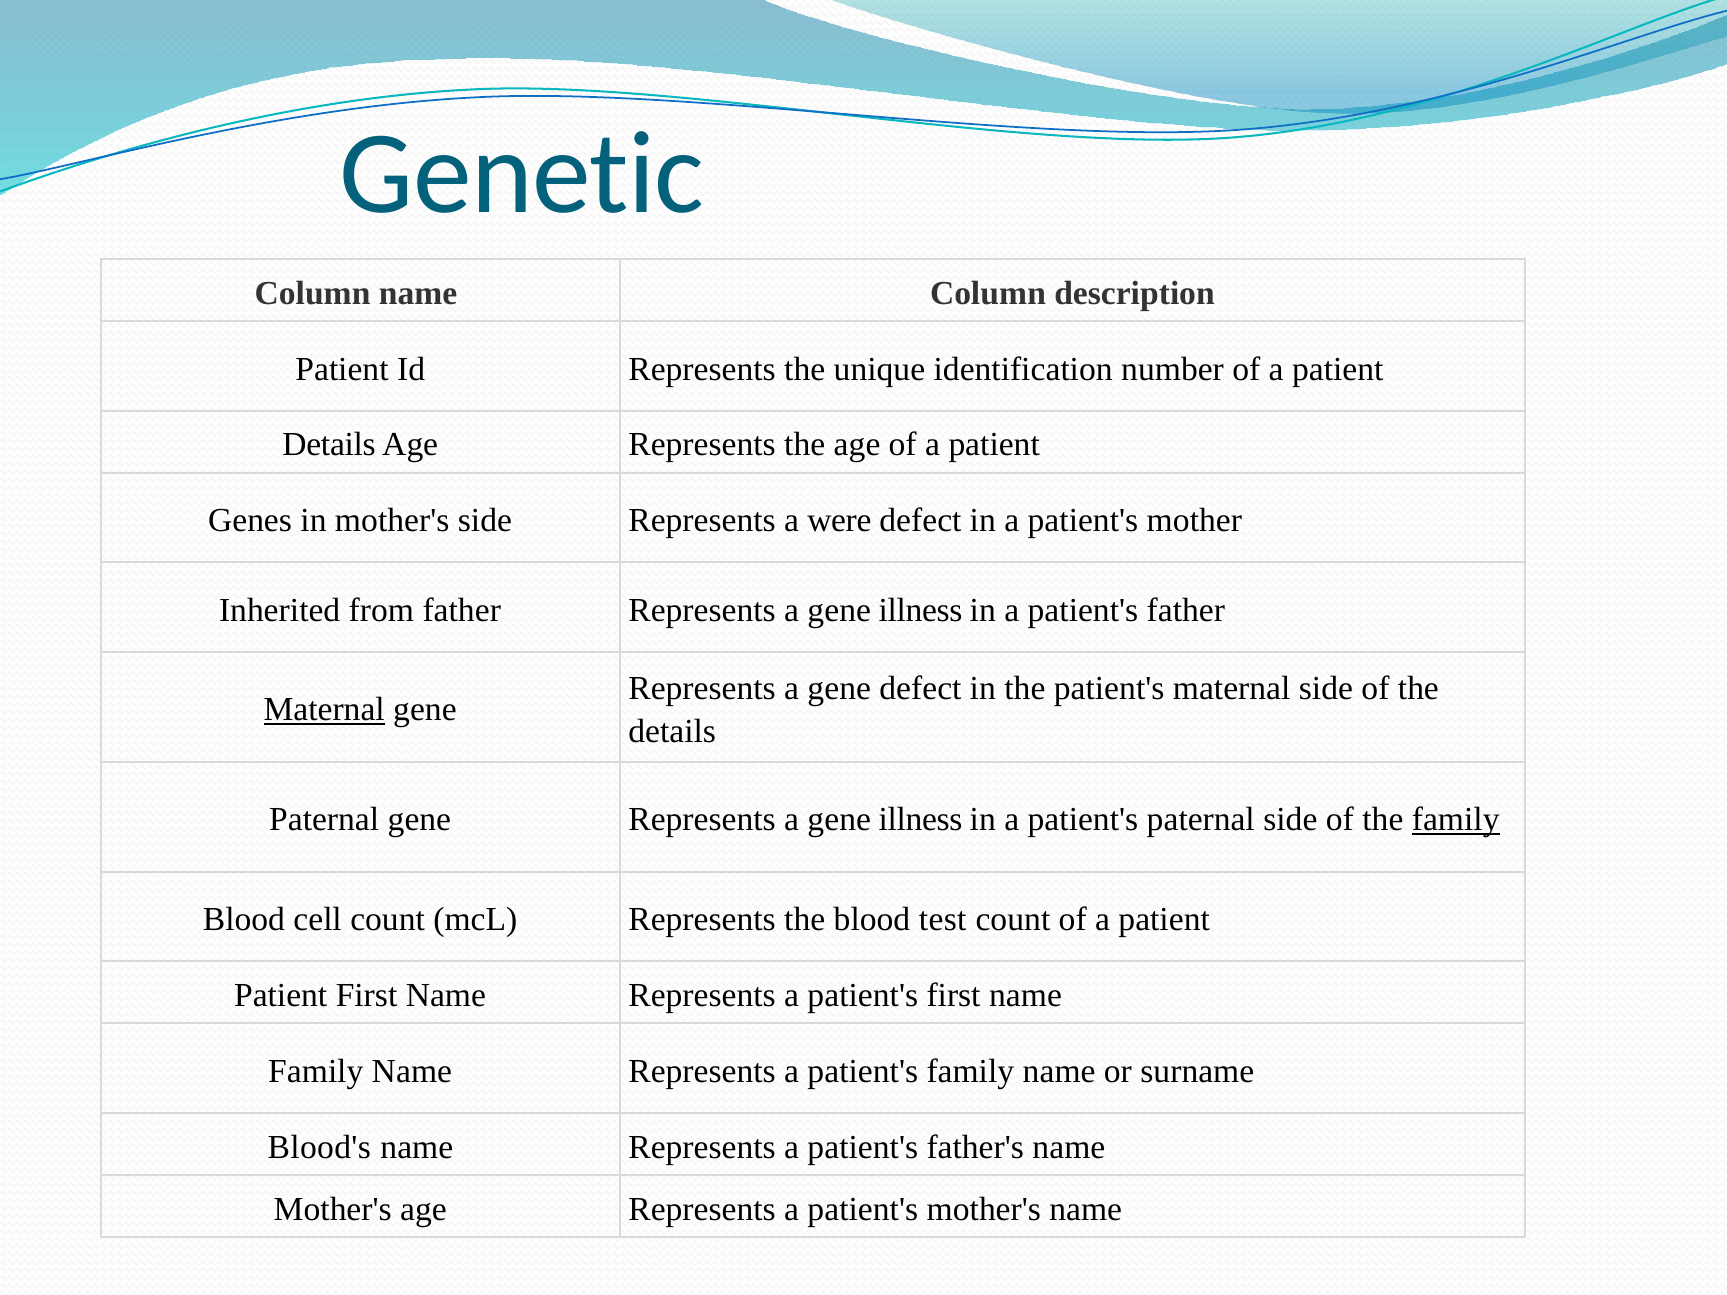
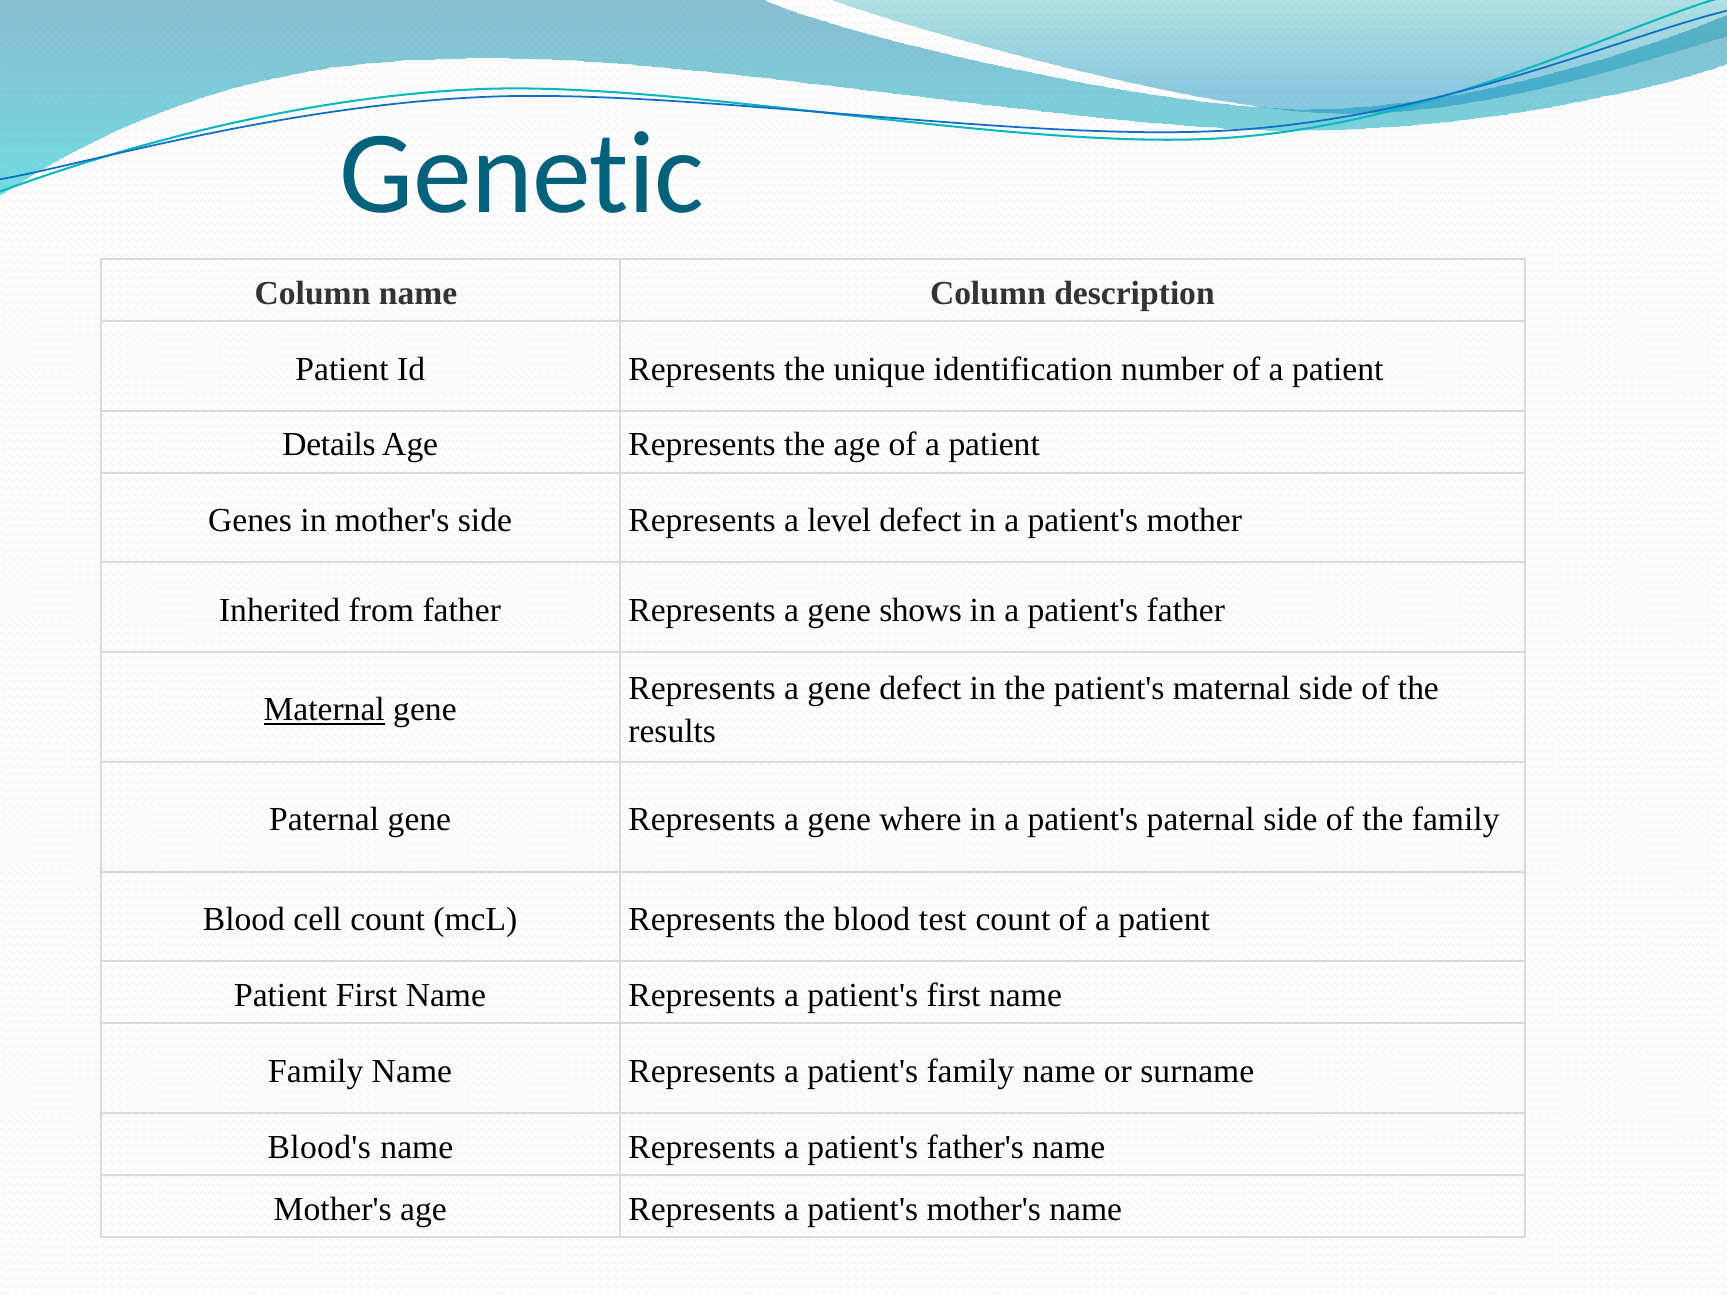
were: were -> level
illness at (921, 610): illness -> shows
details at (672, 731): details -> results
illness at (921, 820): illness -> where
family at (1456, 820) underline: present -> none
